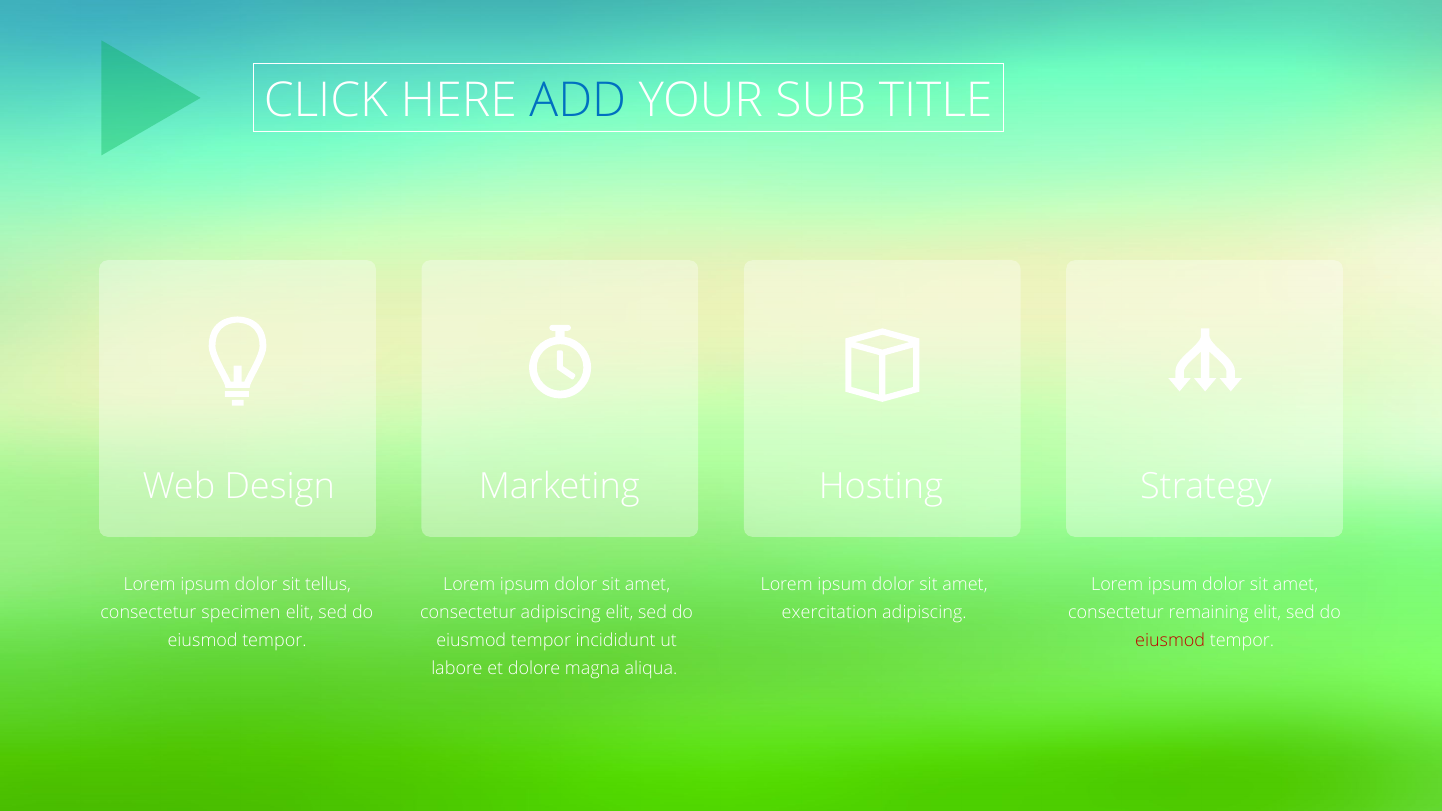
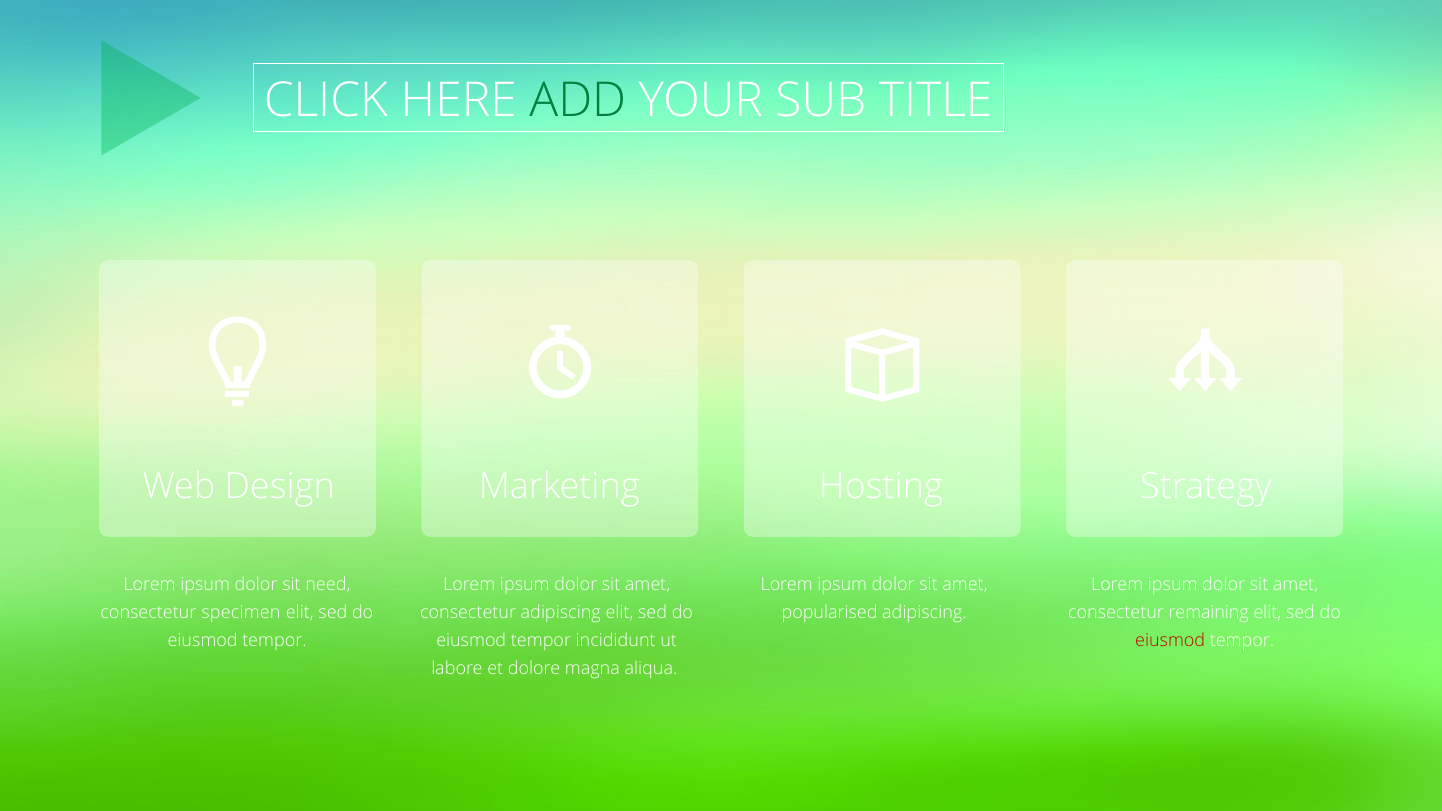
ADD colour: blue -> green
tellus: tellus -> need
exercitation: exercitation -> popularised
